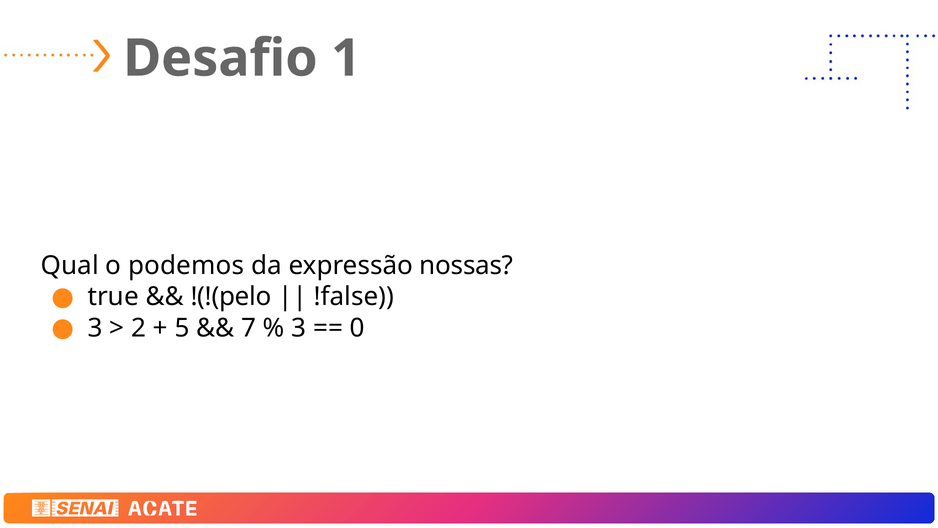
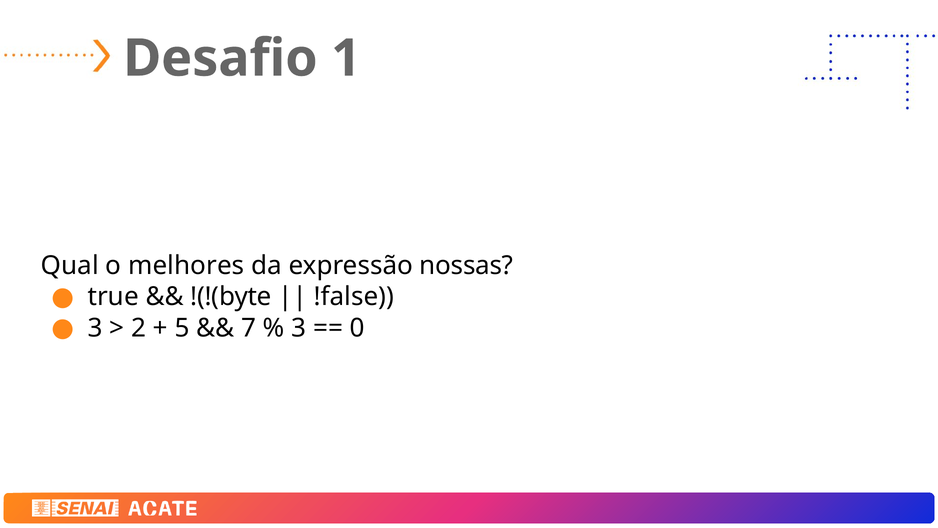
podemos: podemos -> melhores
!(!(pelo: !(!(pelo -> !(!(byte
